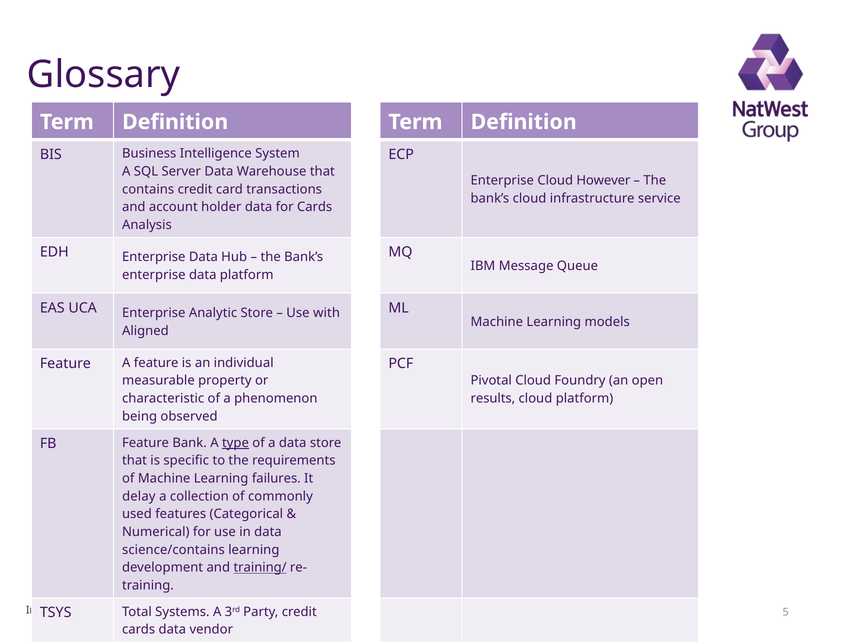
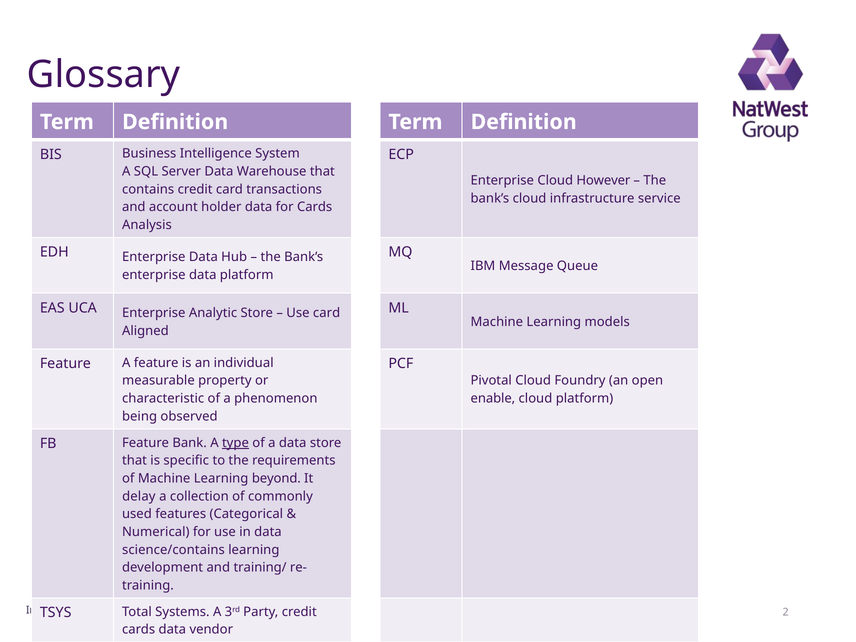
Use with: with -> card
results: results -> enable
failures: failures -> beyond
training/ underline: present -> none
5: 5 -> 2
